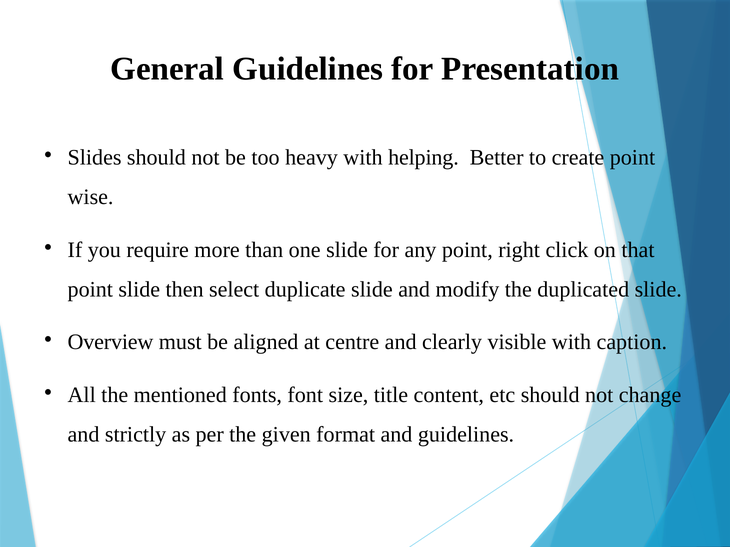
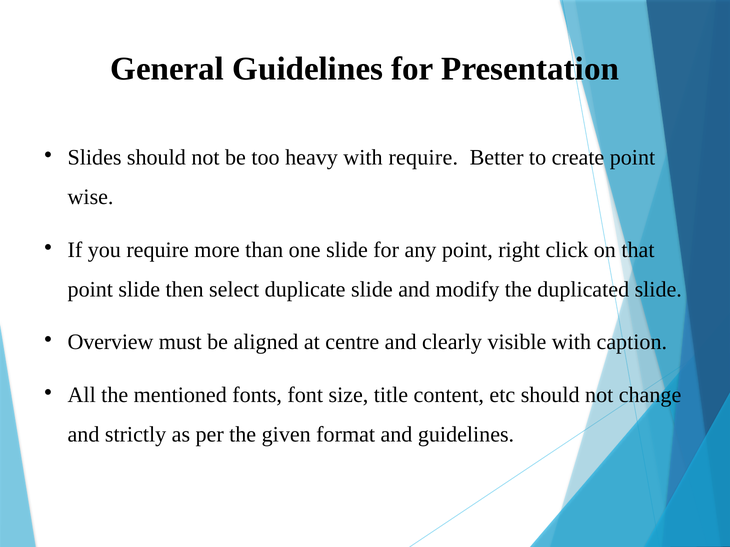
with helping: helping -> require
